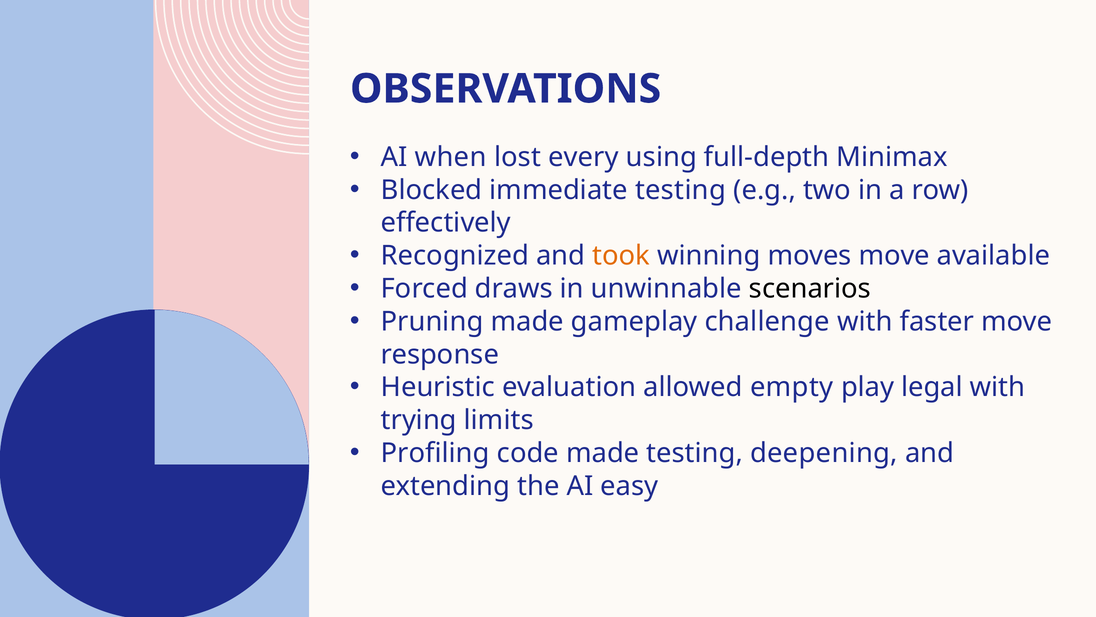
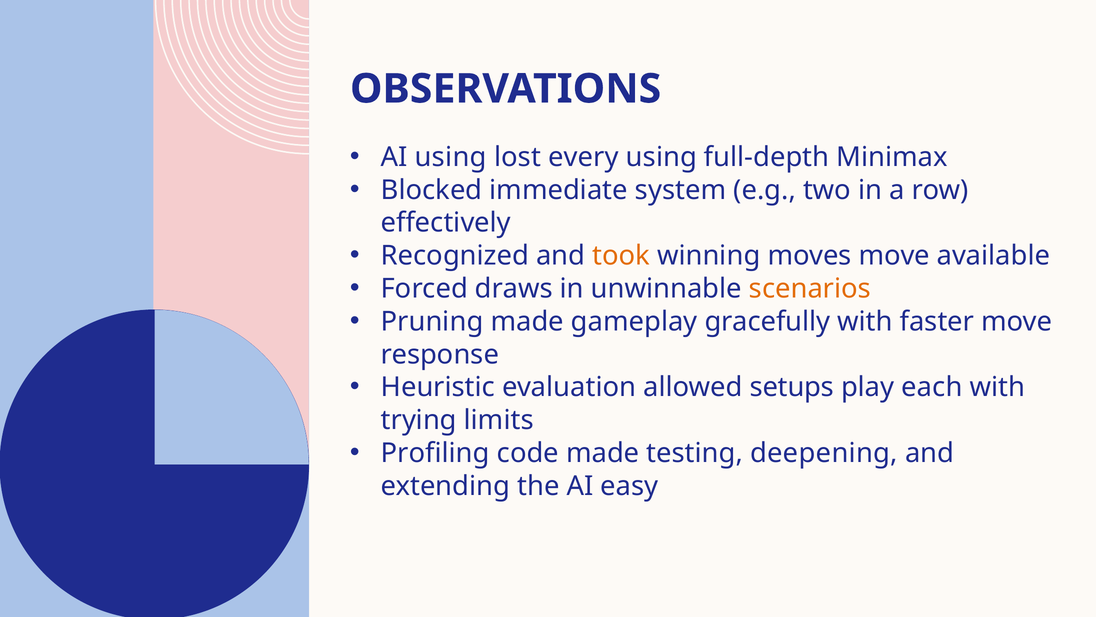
AI when: when -> using
immediate testing: testing -> system
scenarios colour: black -> orange
challenge: challenge -> gracefully
empty: empty -> setups
legal: legal -> each
